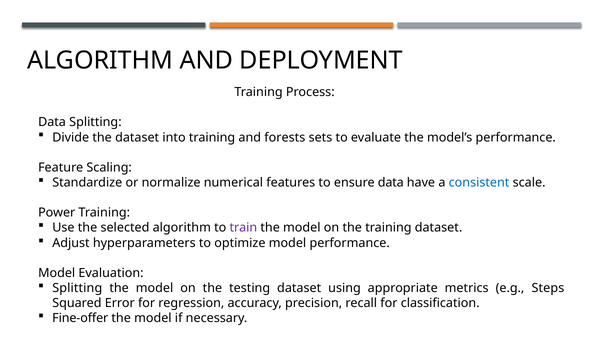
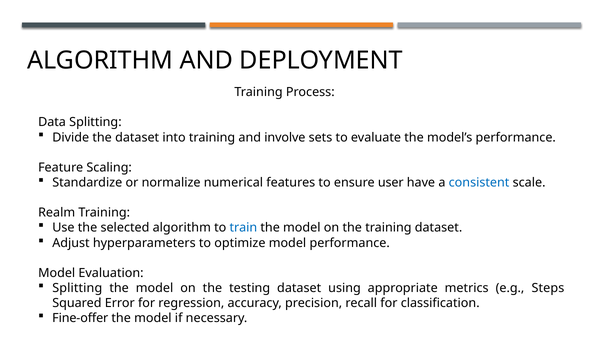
forests: forests -> involve
ensure data: data -> user
Power: Power -> Realm
train colour: purple -> blue
